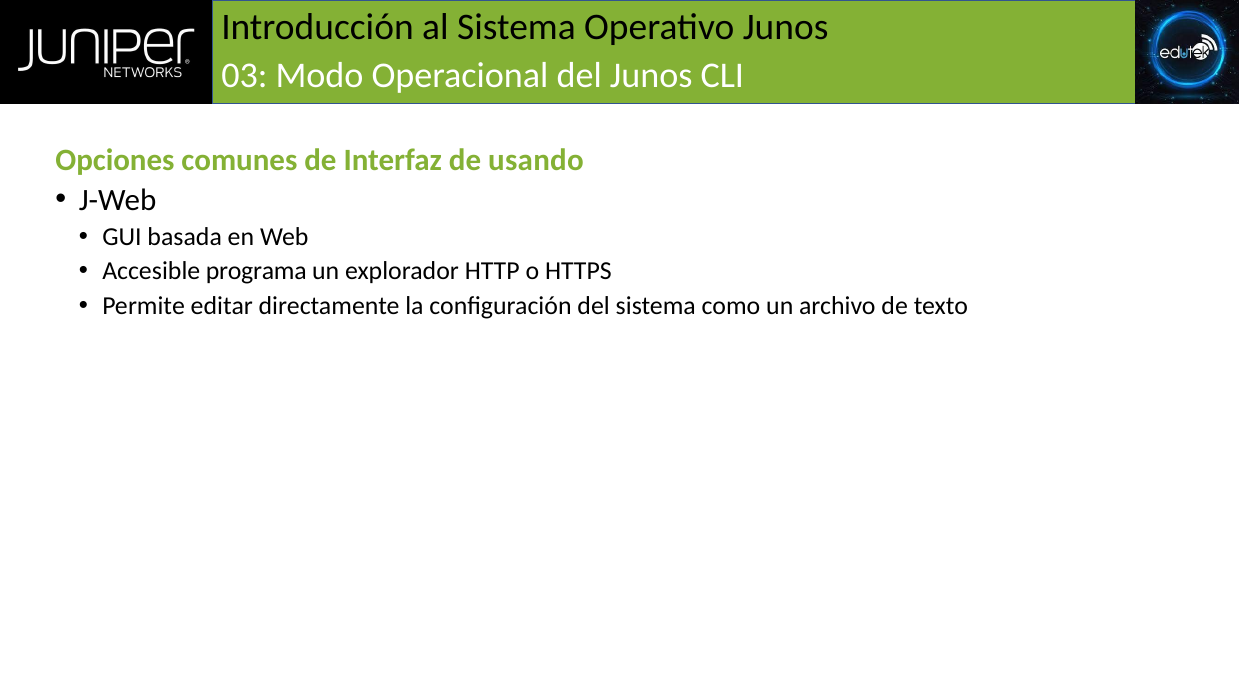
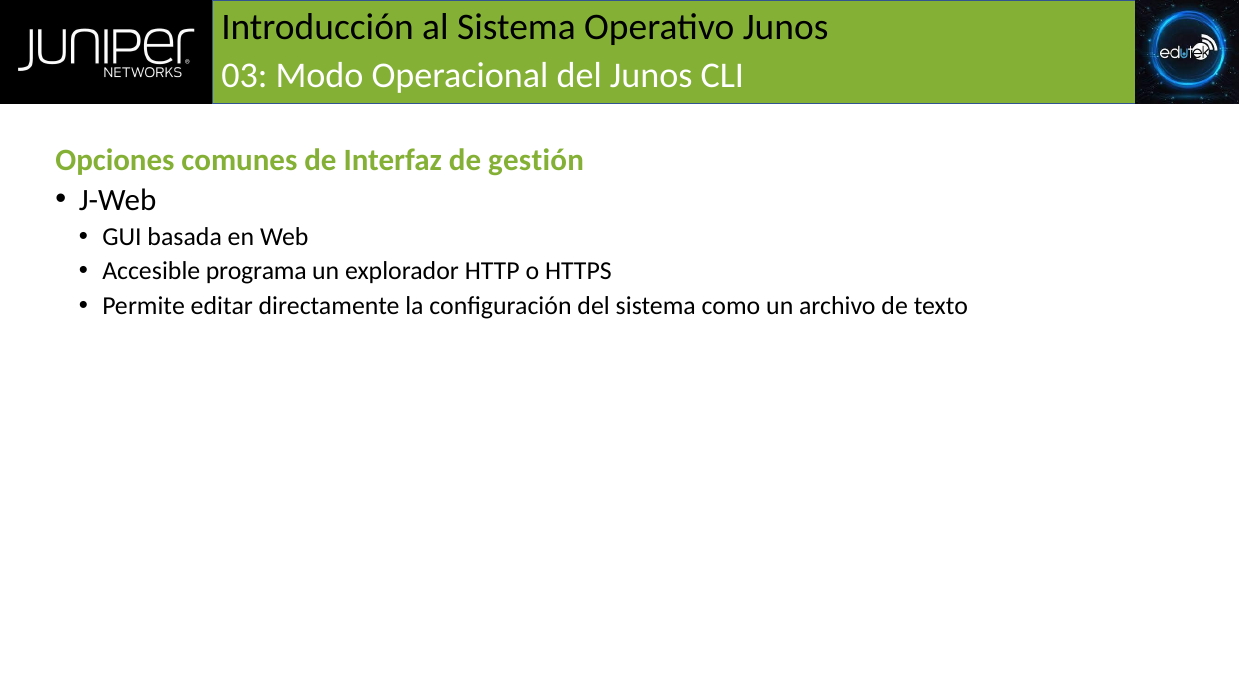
usando: usando -> gestión
